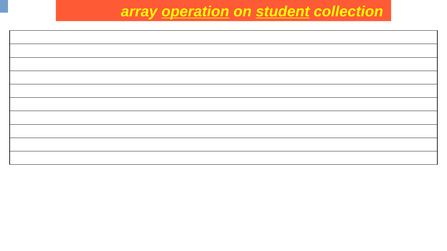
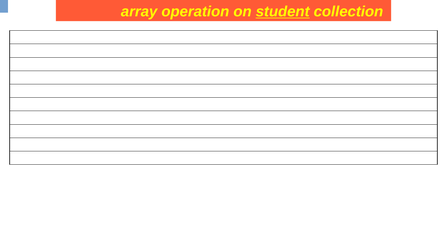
operation underline: present -> none
